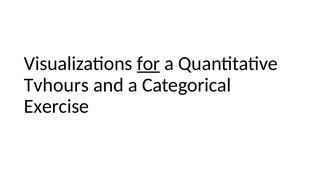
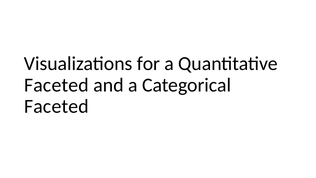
for underline: present -> none
Tvhours at (56, 85): Tvhours -> Faceted
Exercise at (56, 106): Exercise -> Faceted
